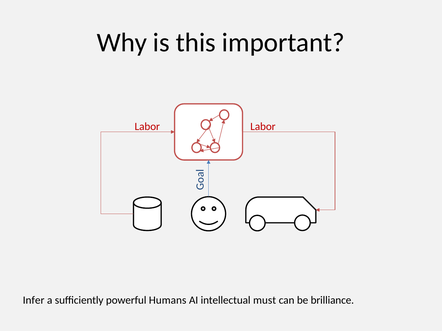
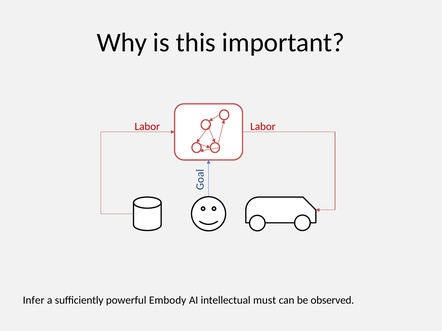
Humans: Humans -> Embody
brilliance: brilliance -> observed
